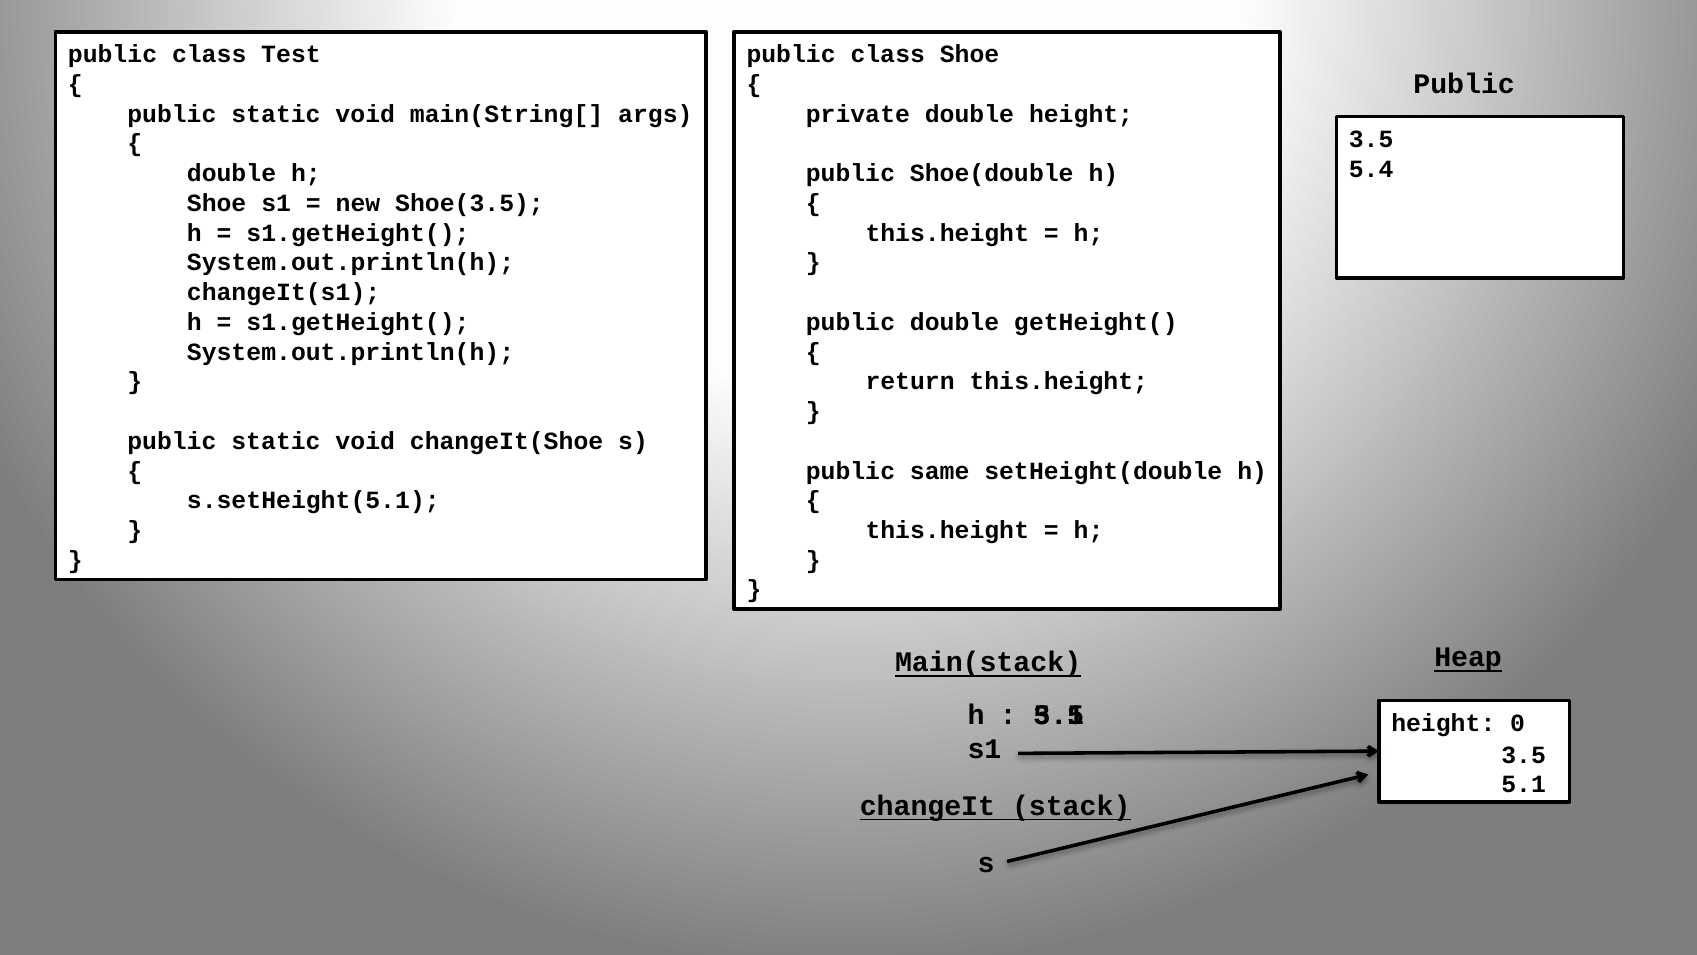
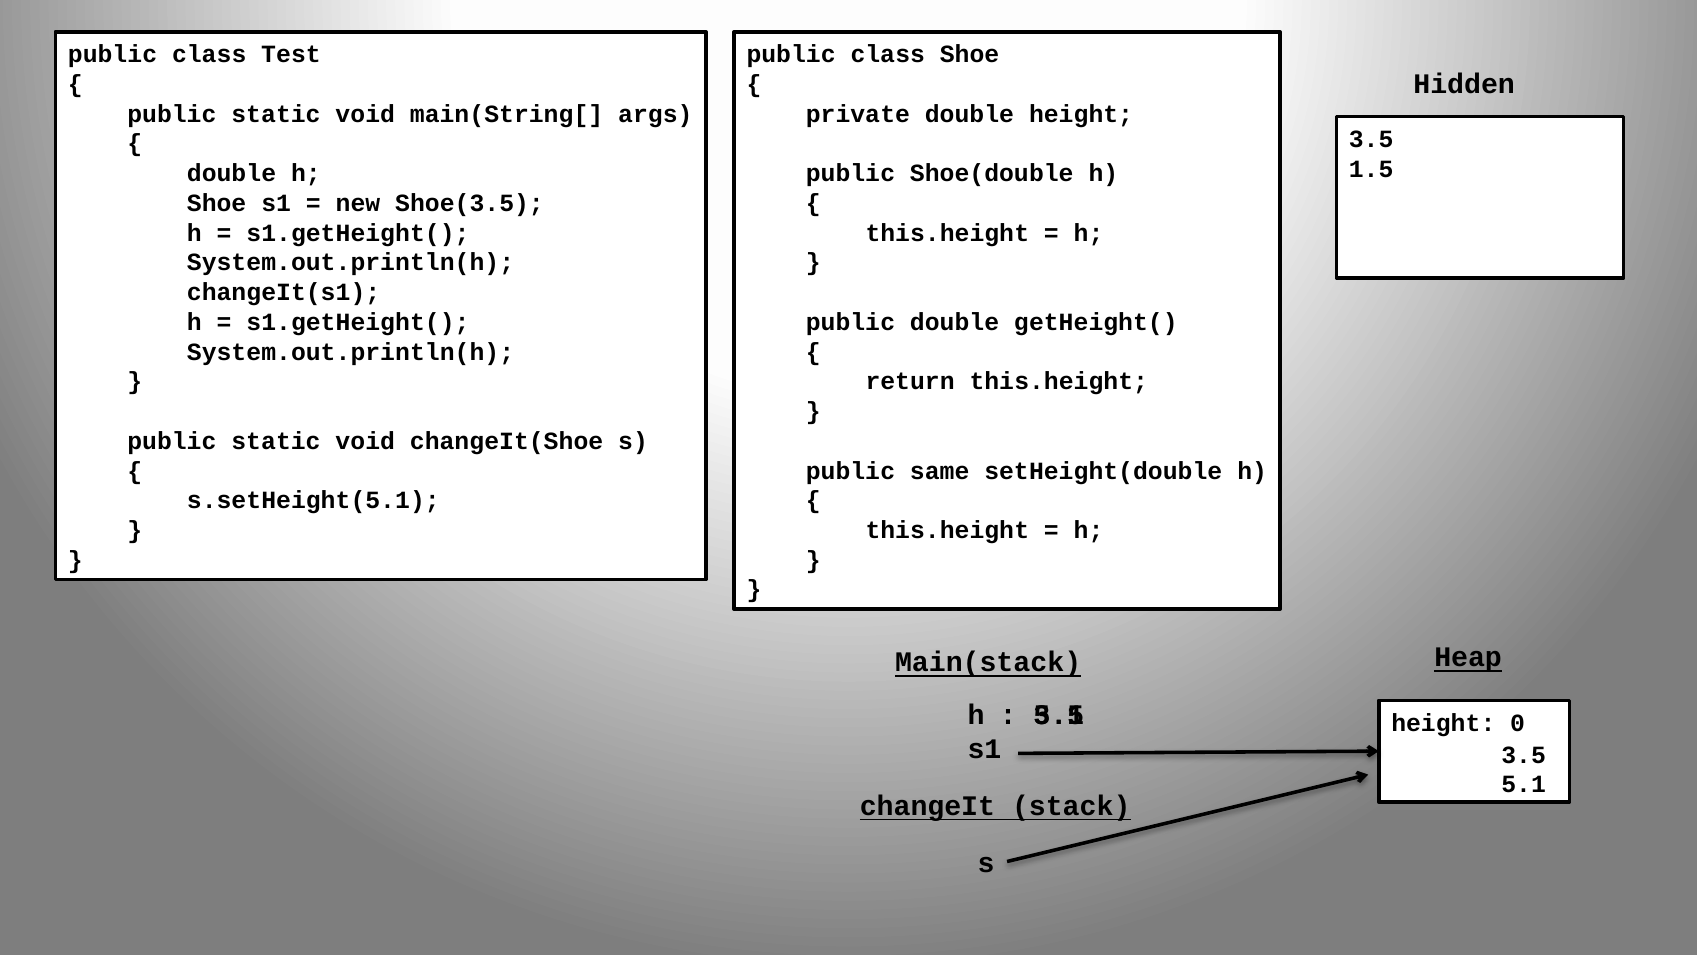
Public at (1464, 84): Public -> Hidden
5.4: 5.4 -> 1.5
